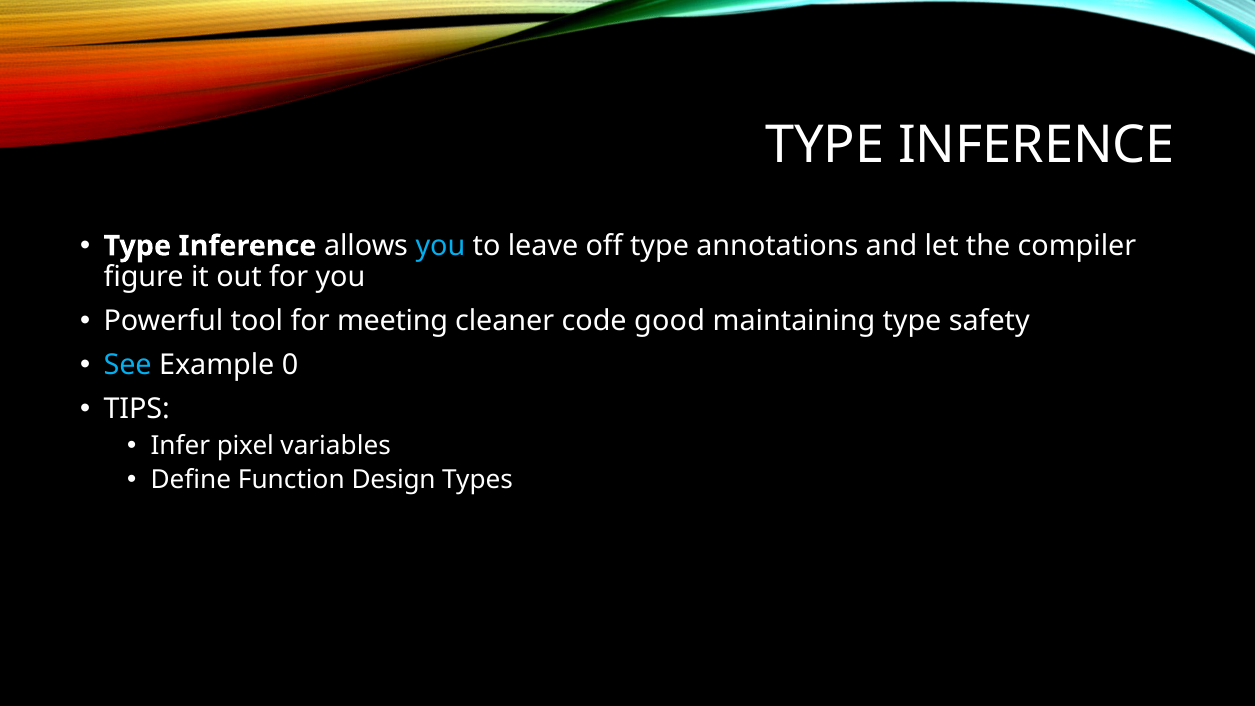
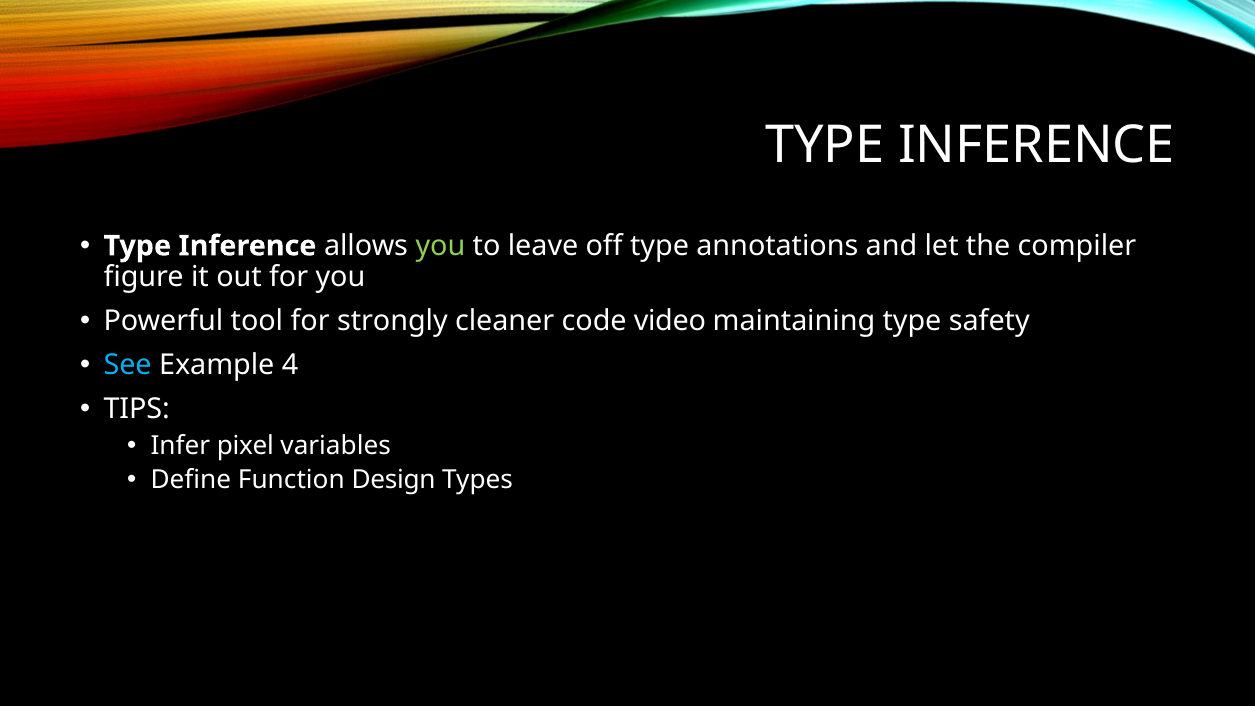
you at (440, 246) colour: light blue -> light green
meeting: meeting -> strongly
good: good -> video
0: 0 -> 4
